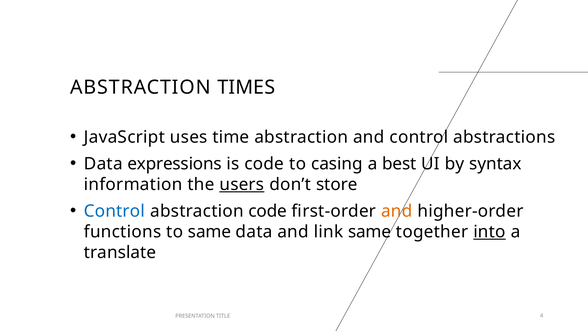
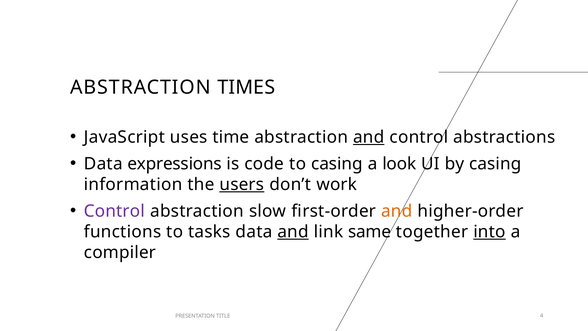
and at (369, 137) underline: none -> present
best: best -> look
by syntax: syntax -> casing
store: store -> work
Control at (114, 211) colour: blue -> purple
abstraction code: code -> slow
to same: same -> tasks
and at (293, 232) underline: none -> present
translate: translate -> compiler
